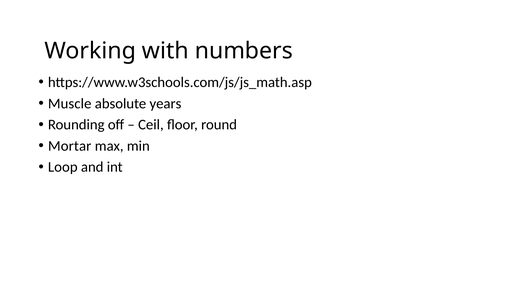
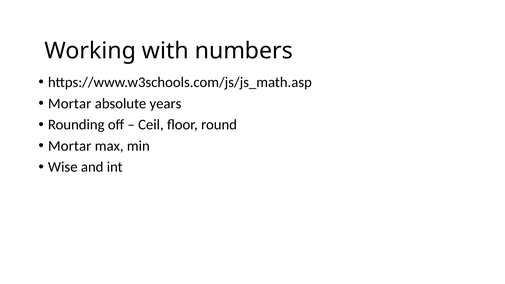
Muscle at (70, 104): Muscle -> Mortar
Loop: Loop -> Wise
